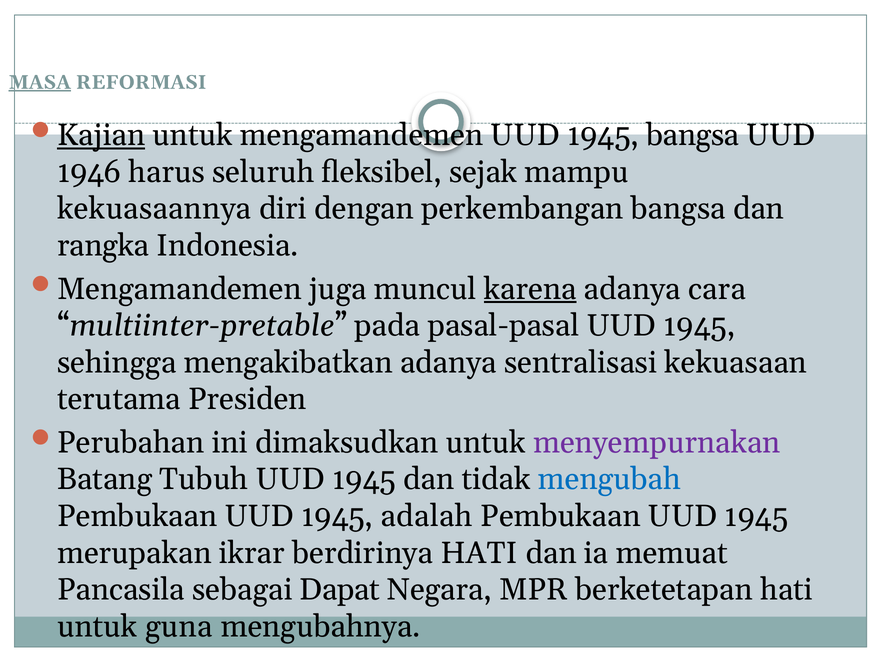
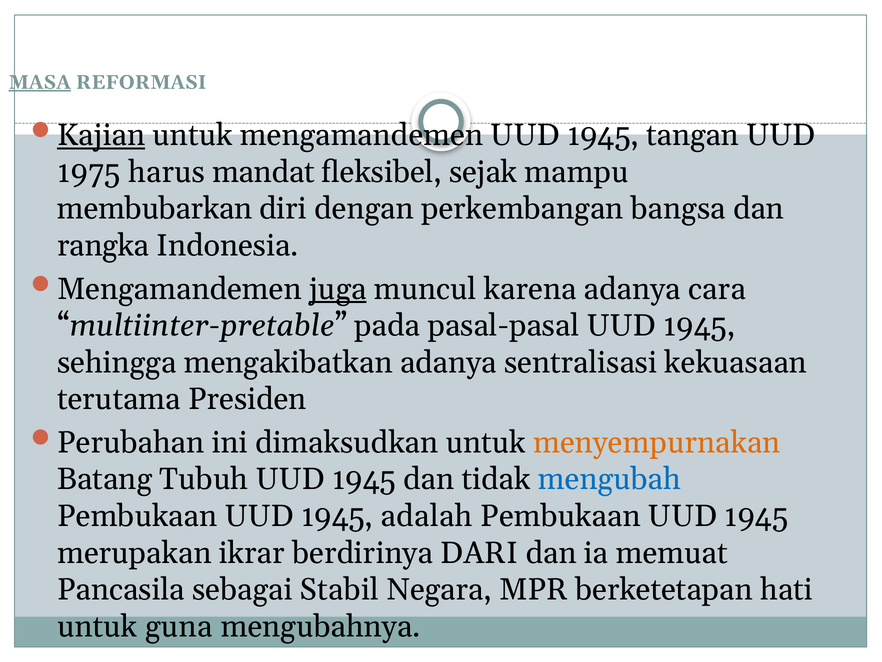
1945 bangsa: bangsa -> tangan
1946: 1946 -> 1975
seluruh: seluruh -> mandat
kekuasaannya: kekuasaannya -> membubarkan
juga underline: none -> present
karena underline: present -> none
menyempurnakan colour: purple -> orange
berdirinya HATI: HATI -> DARI
Dapat: Dapat -> Stabil
